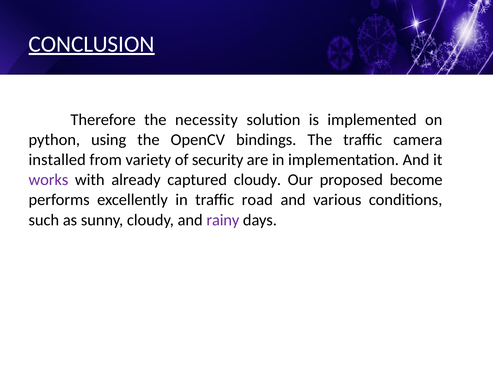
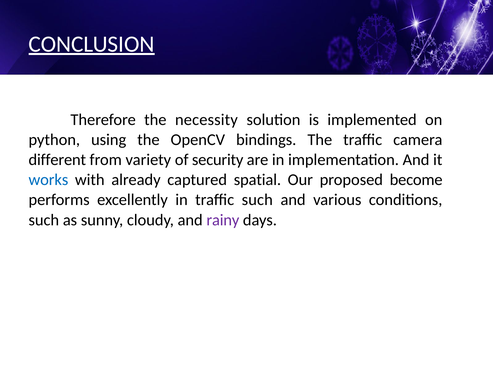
installed: installed -> different
works colour: purple -> blue
captured cloudy: cloudy -> spatial
traffic road: road -> such
